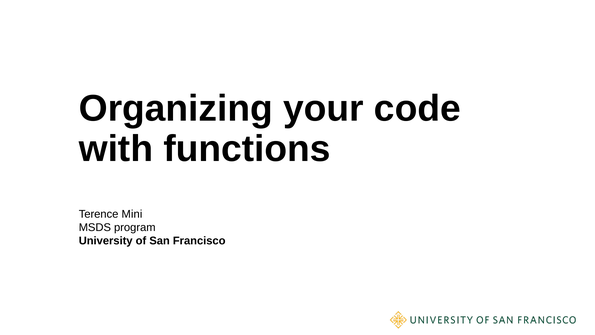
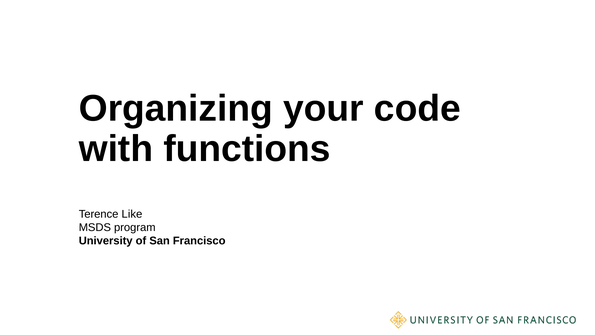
Mini: Mini -> Like
